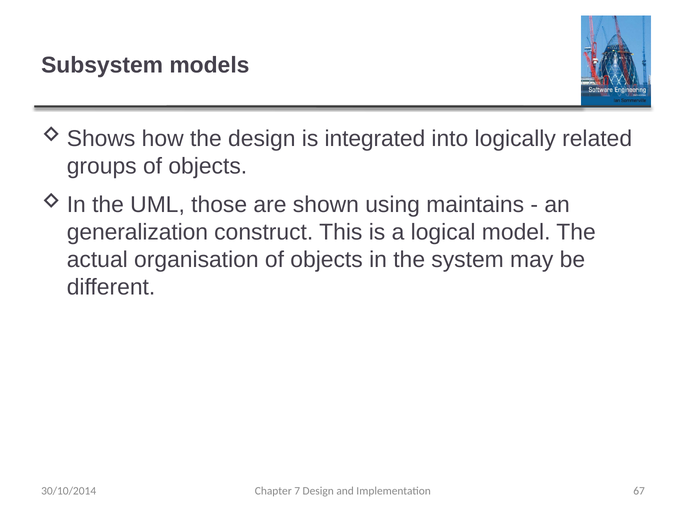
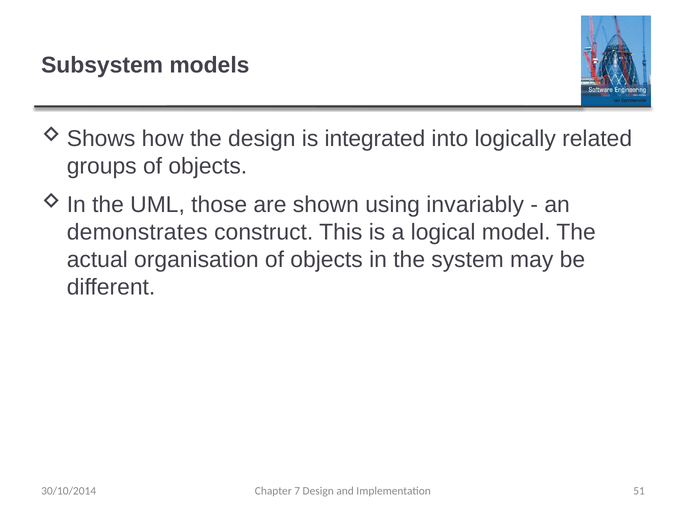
maintains: maintains -> invariably
generalization: generalization -> demonstrates
67: 67 -> 51
